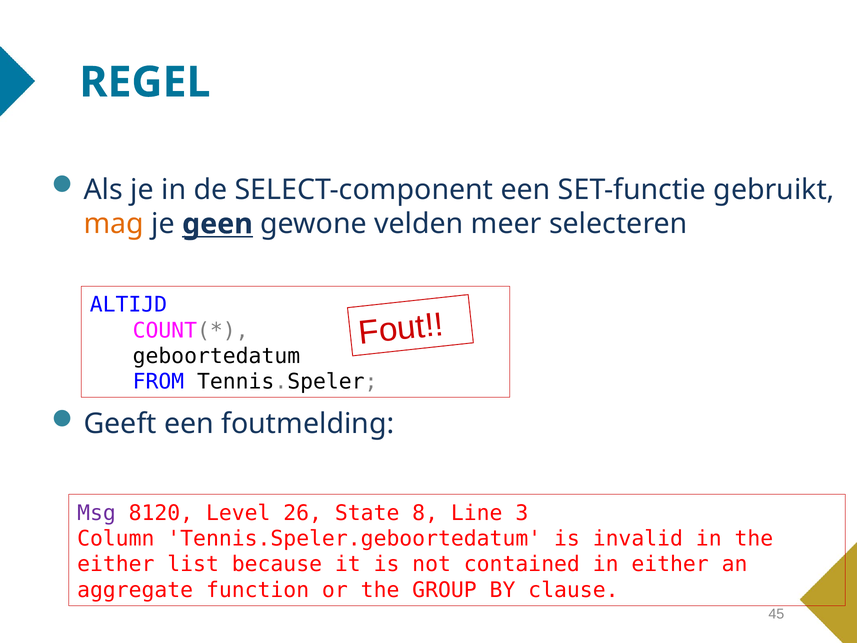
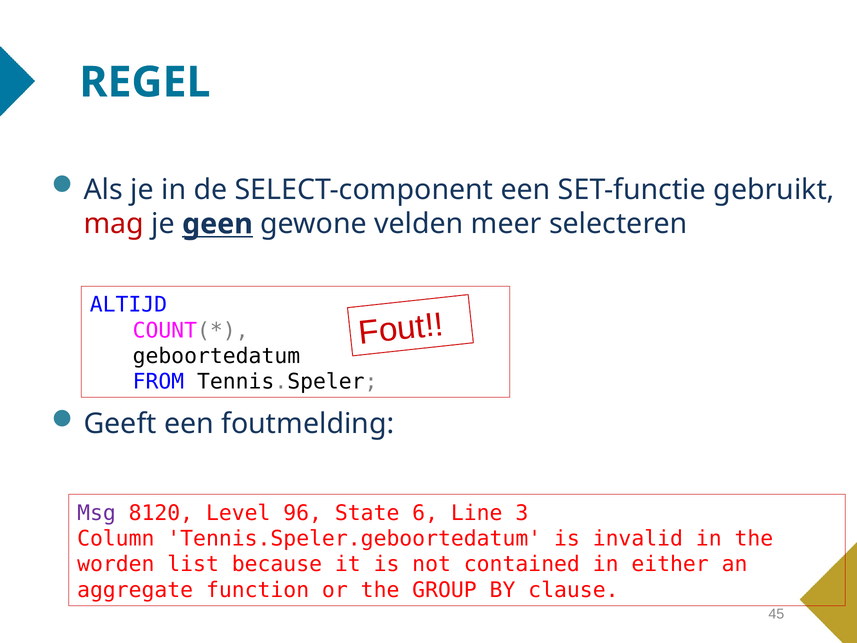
mag colour: orange -> red
26: 26 -> 96
8: 8 -> 6
either at (116, 564): either -> worden
